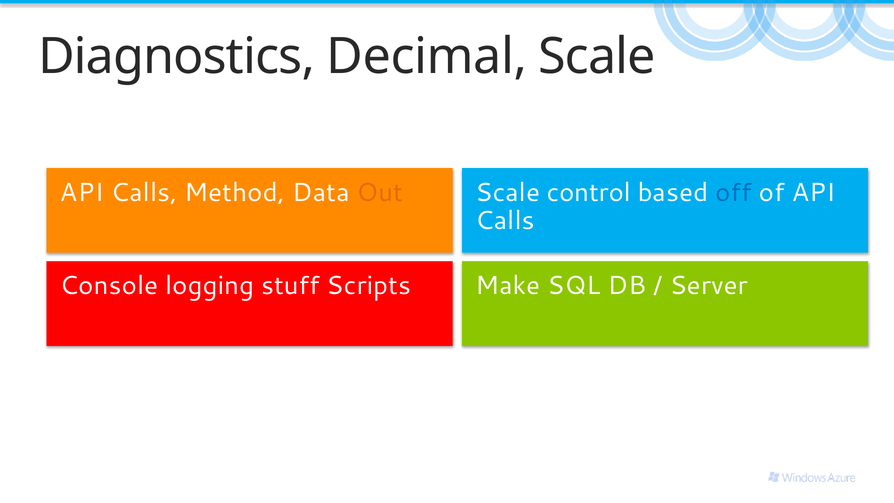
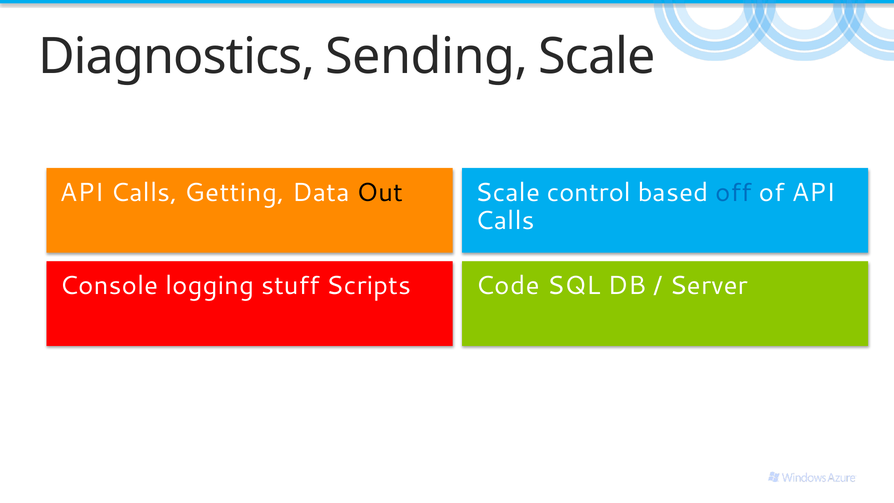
Decimal: Decimal -> Sending
Method: Method -> Getting
Out colour: orange -> black
Make: Make -> Code
